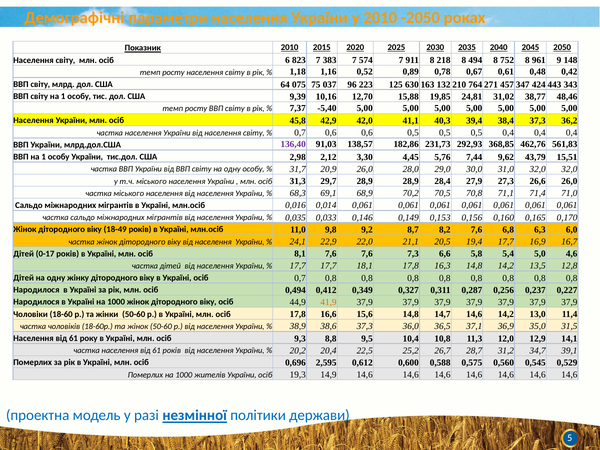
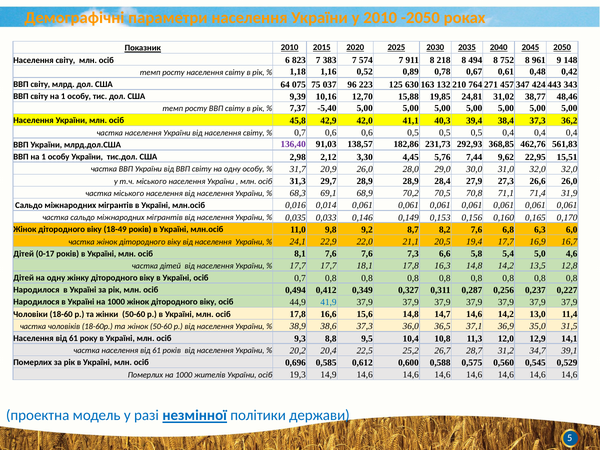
43,79: 43,79 -> 22,95
71,0: 71,0 -> 31,9
41,9 colour: orange -> blue
2,595: 2,595 -> 0,585
